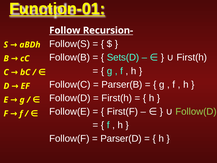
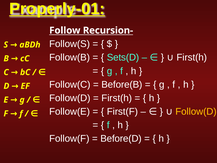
Function-01: Function-01 -> Properly-01
Parser(B: Parser(B -> Before(B
Follow(D at (196, 111) colour: light green -> yellow
Parser(D: Parser(D -> Before(D
